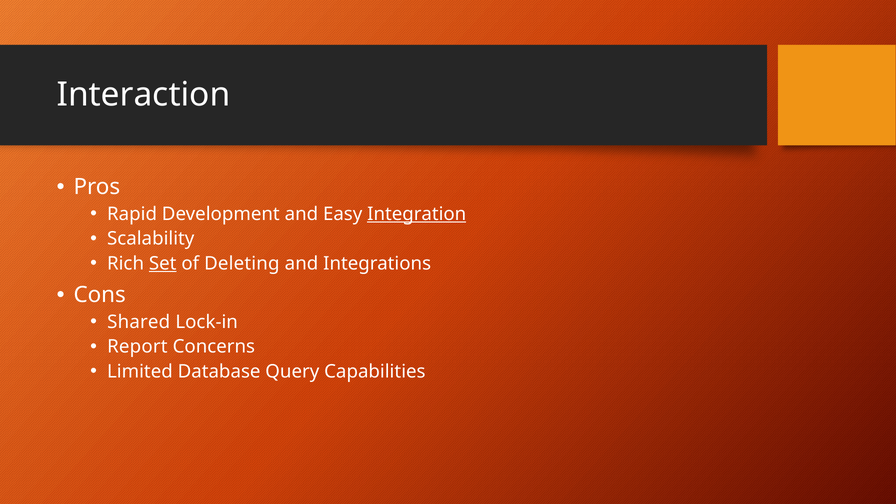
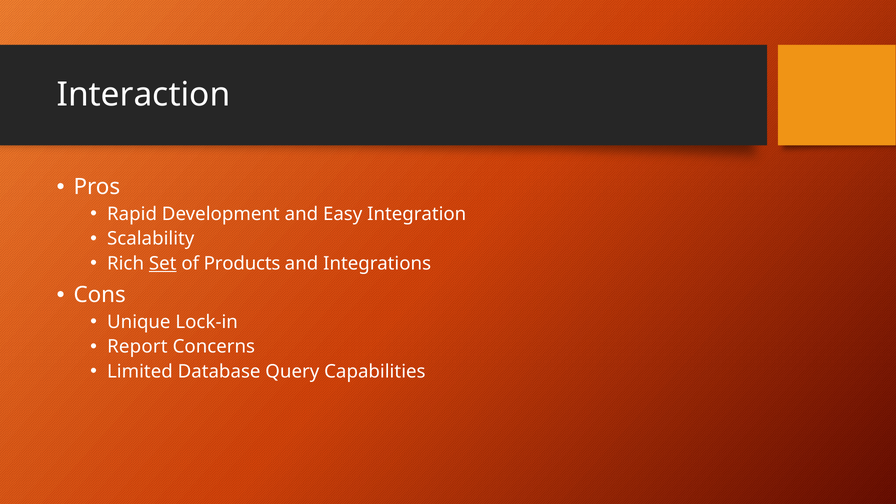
Integration underline: present -> none
Deleting: Deleting -> Products
Shared: Shared -> Unique
